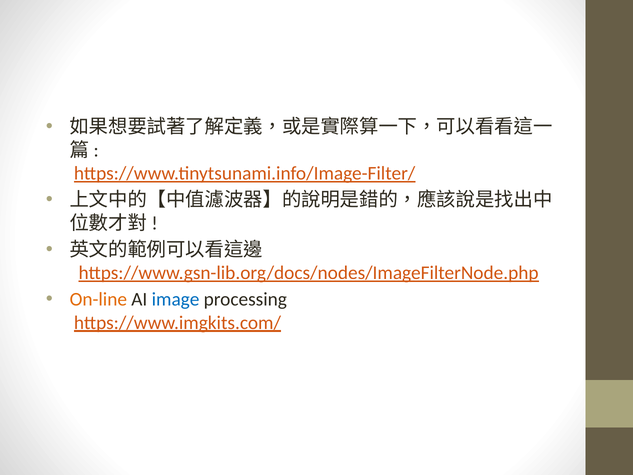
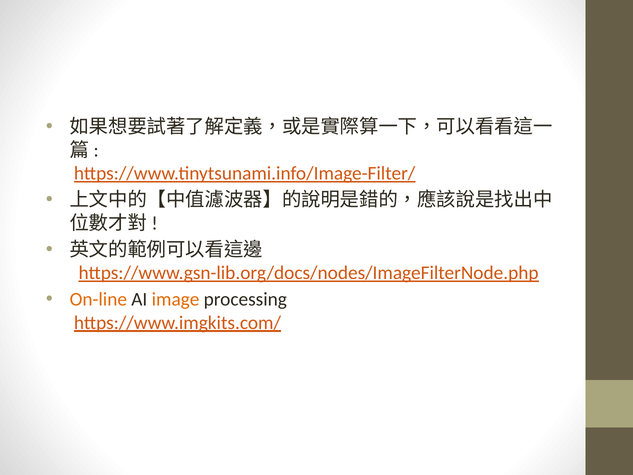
image colour: blue -> orange
